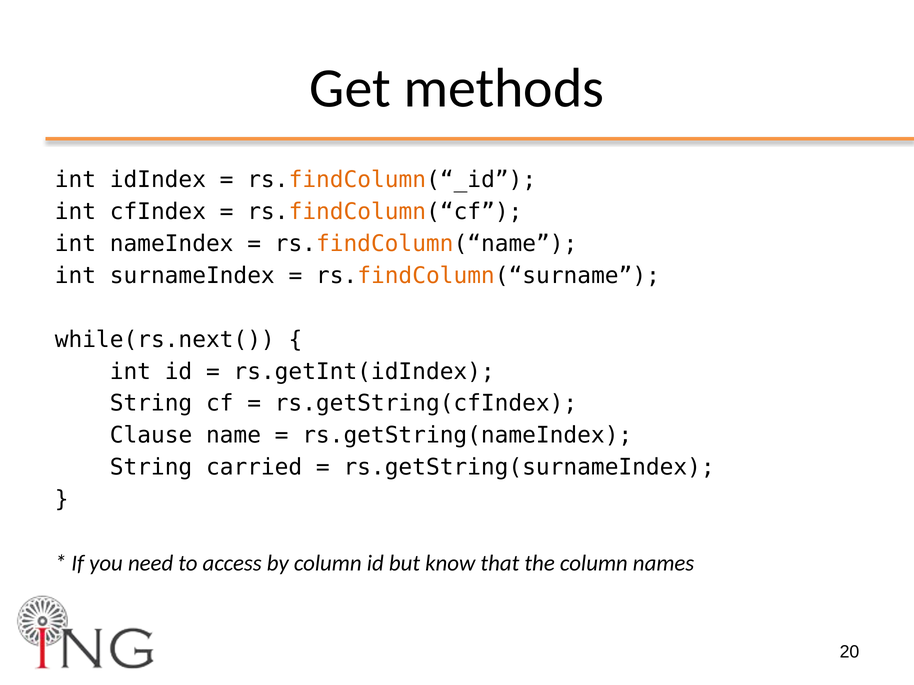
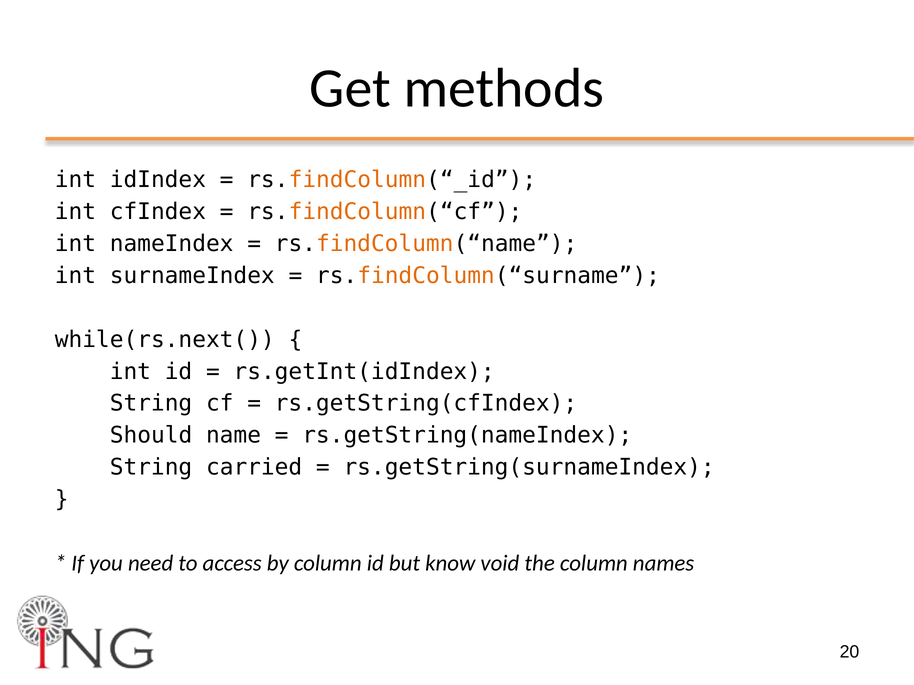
Clause: Clause -> Should
that: that -> void
